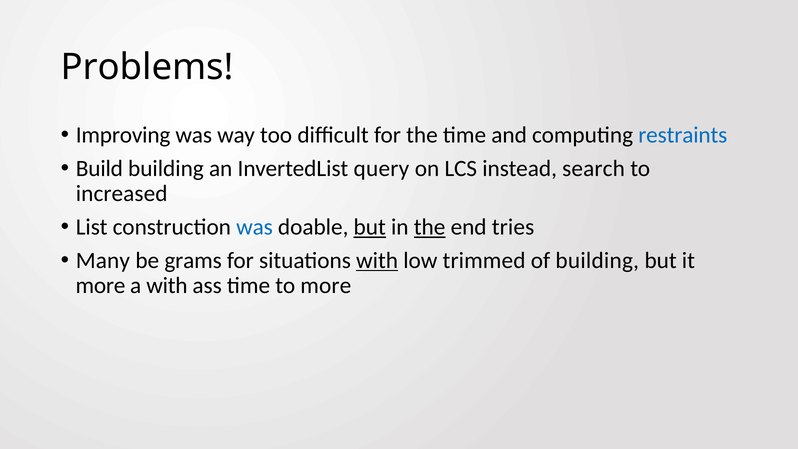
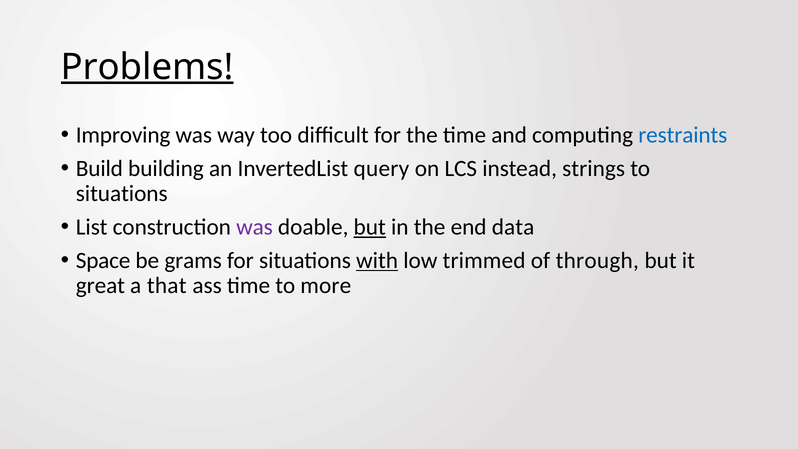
Problems underline: none -> present
search: search -> strings
increased at (122, 194): increased -> situations
was at (255, 227) colour: blue -> purple
the at (430, 227) underline: present -> none
tries: tries -> data
Many: Many -> Space
of building: building -> through
more at (100, 286): more -> great
a with: with -> that
